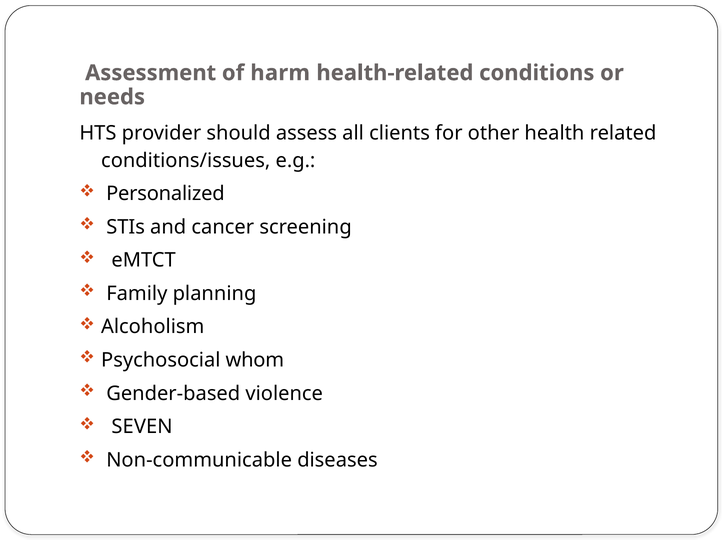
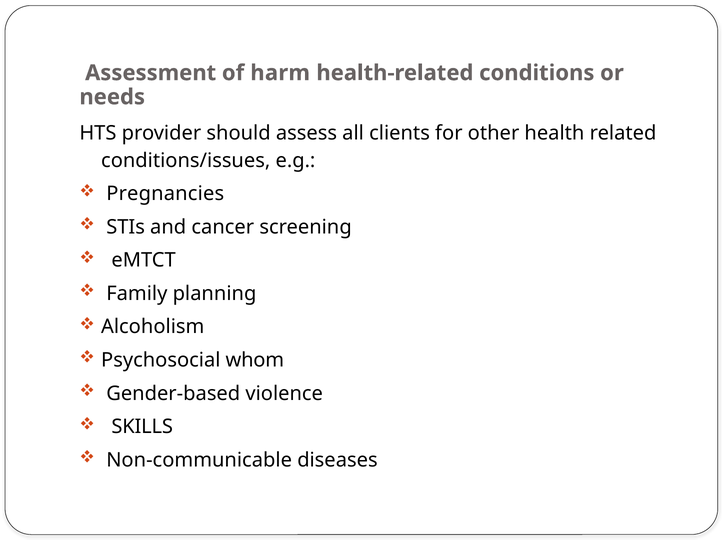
Personalized: Personalized -> Pregnancies
SEVEN: SEVEN -> SKILLS
